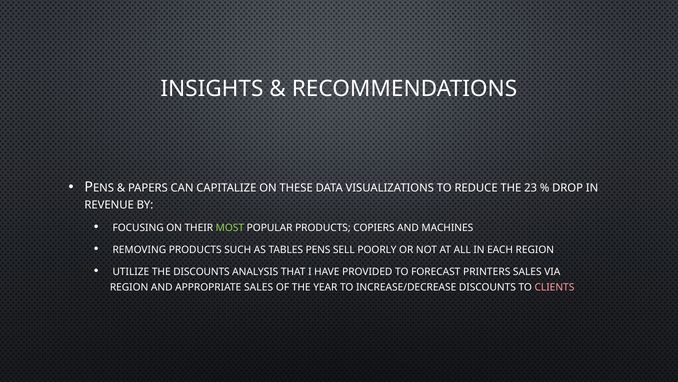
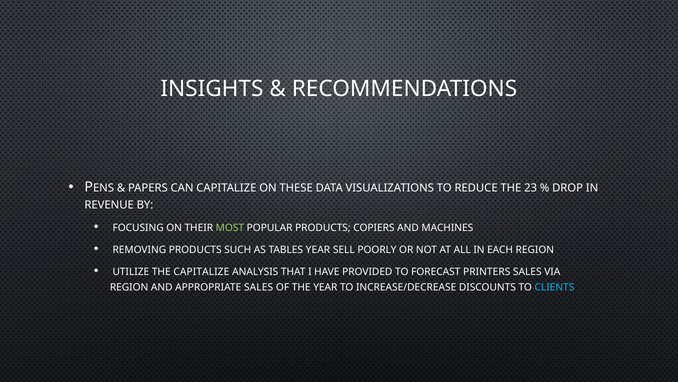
TABLES PENS: PENS -> YEAR
THE DISCOUNTS: DISCOUNTS -> CAPITALIZE
CLIENTS colour: pink -> light blue
